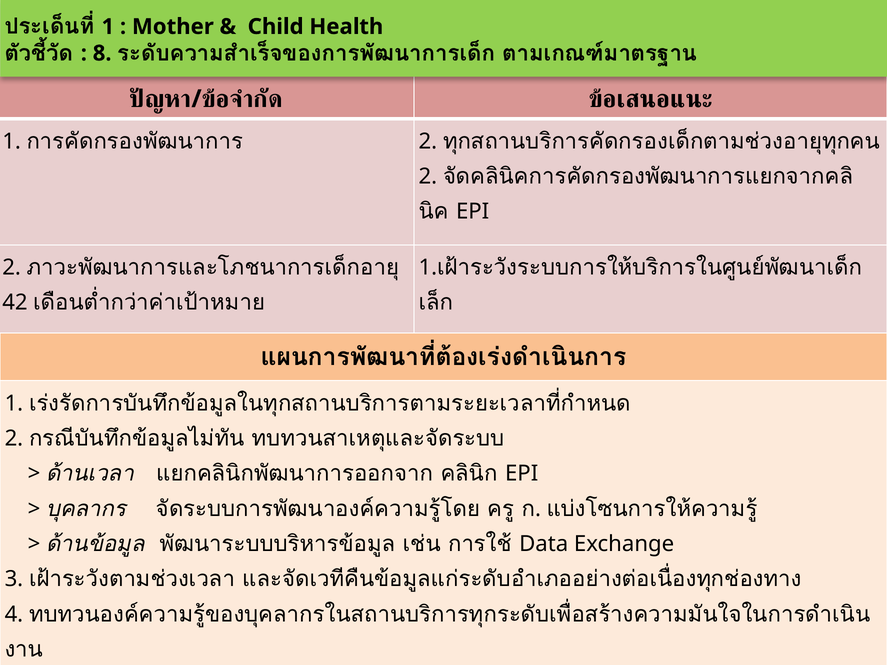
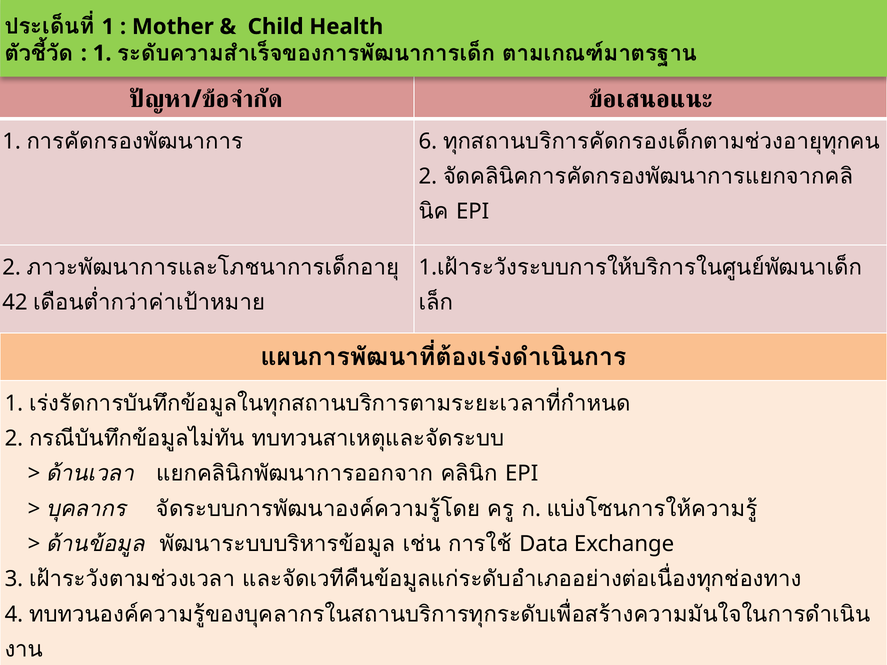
8 at (102, 53): 8 -> 1
2 at (428, 141): 2 -> 6
